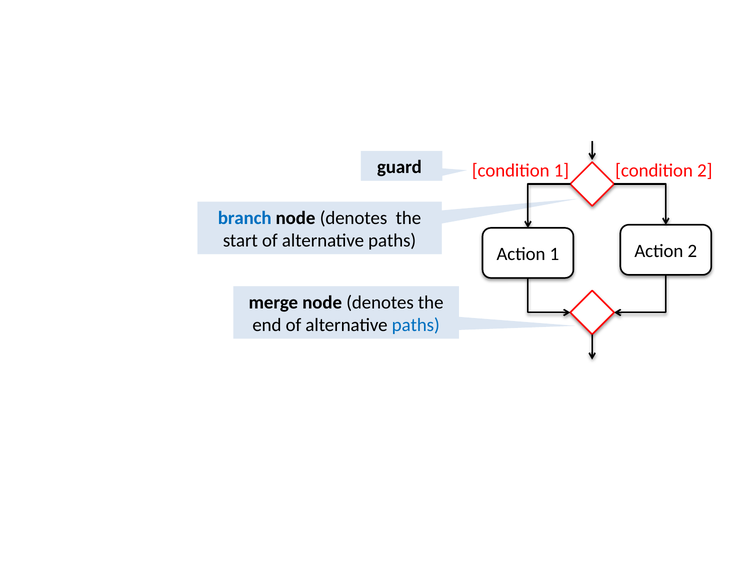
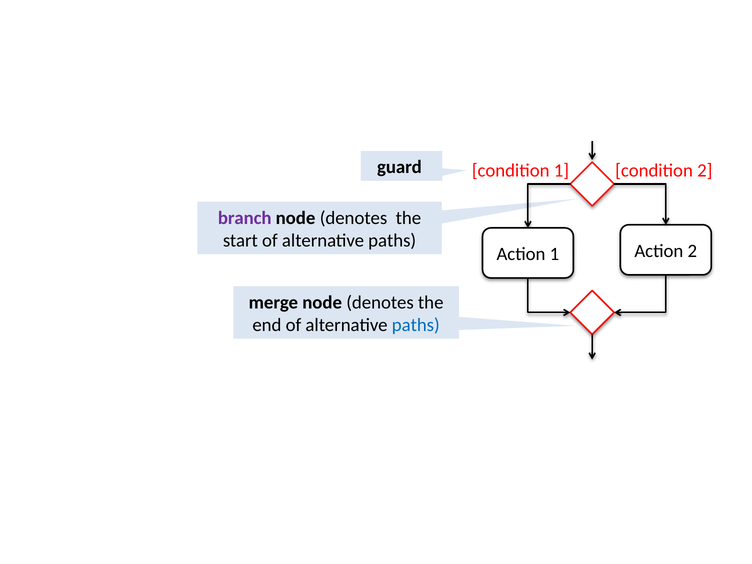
branch colour: blue -> purple
